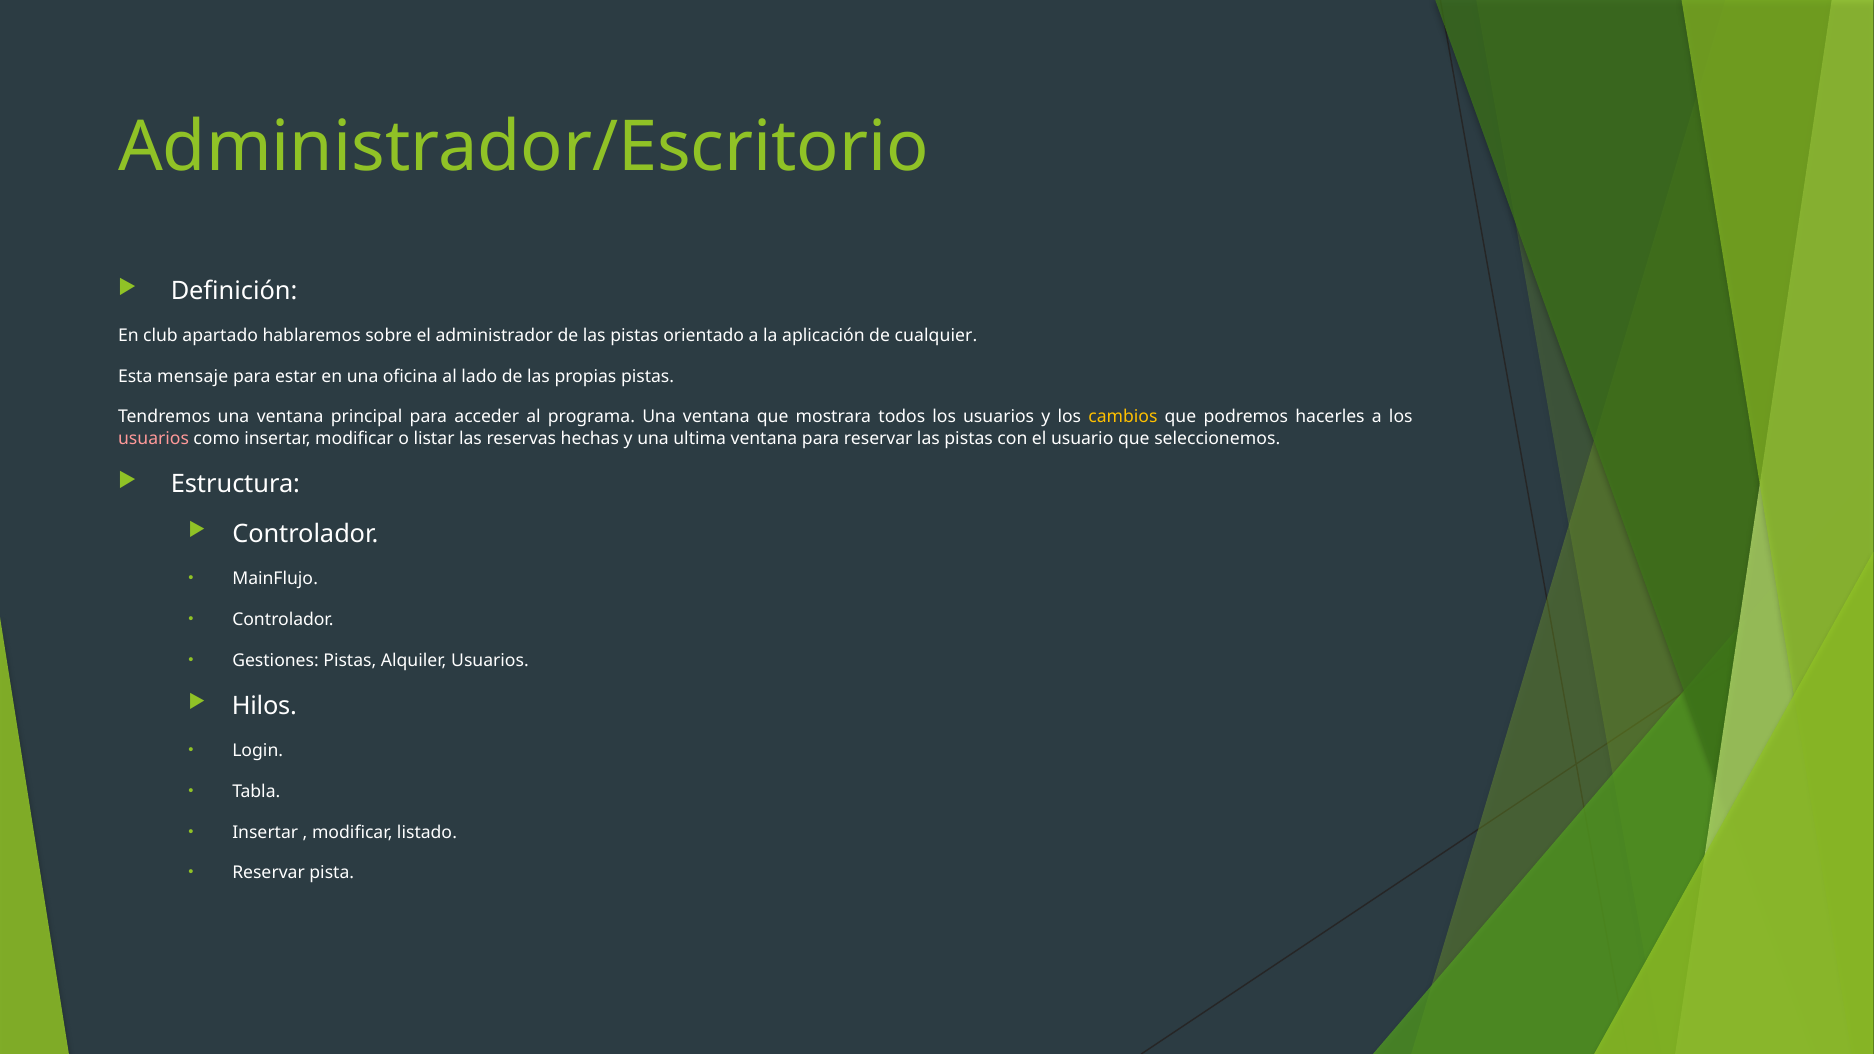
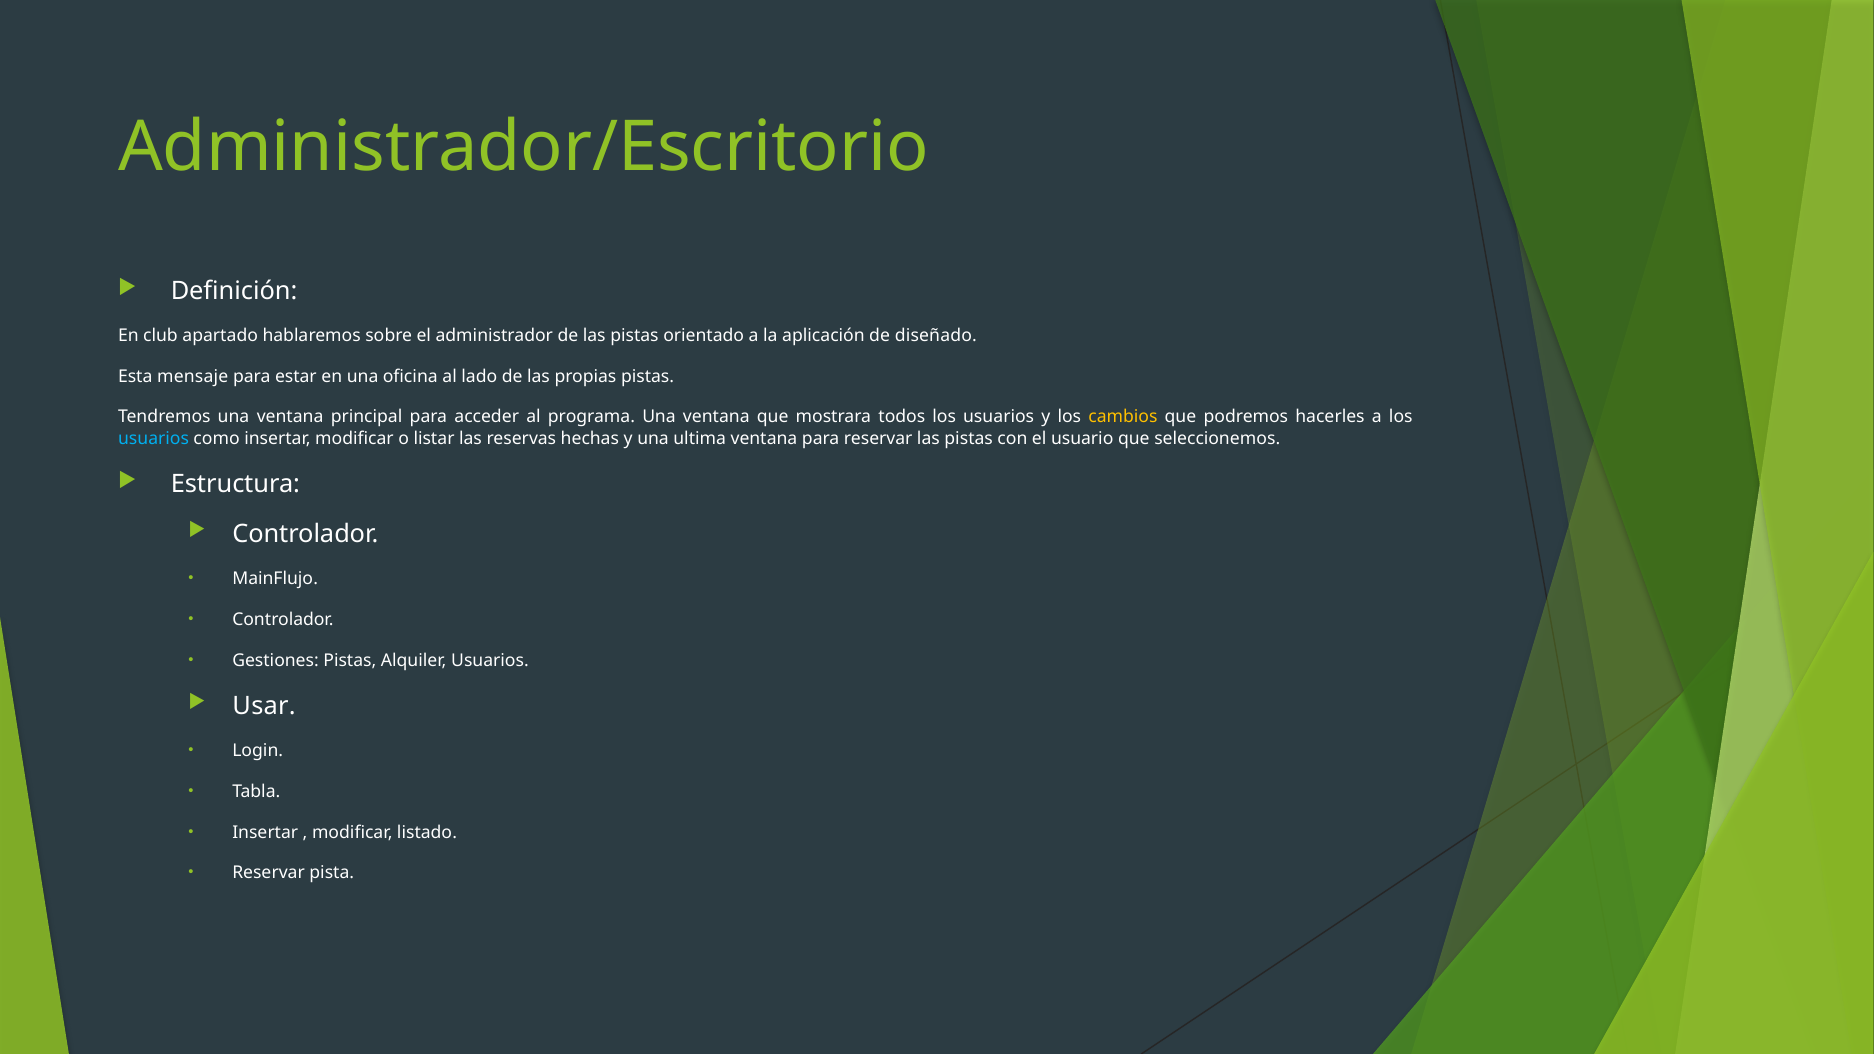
cualquier: cualquier -> diseñado
usuarios at (154, 438) colour: pink -> light blue
Hilos: Hilos -> Usar
